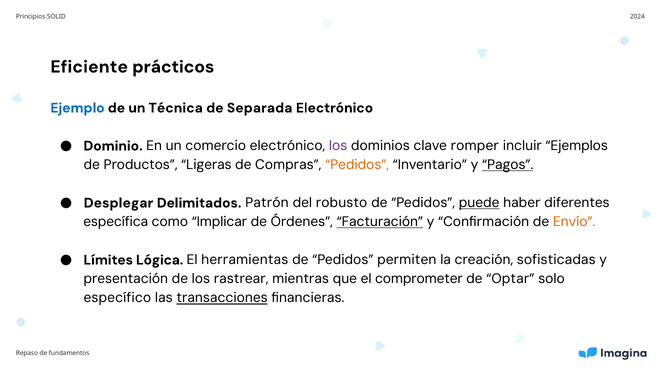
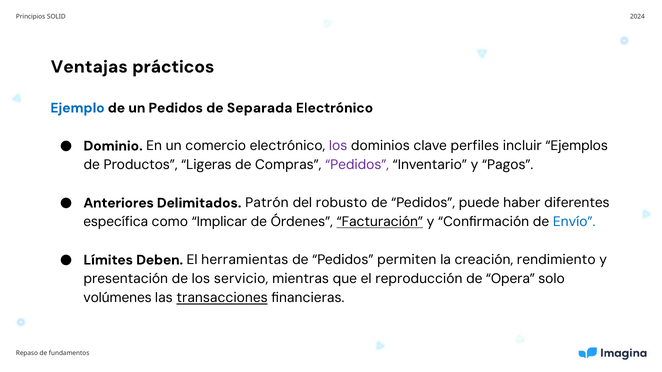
Eficiente: Eficiente -> Ventajas
un Técnica: Técnica -> Pedidos
romper: romper -> perfiles
Pedidos at (357, 165) colour: orange -> purple
Pagos underline: present -> none
Desplegar: Desplegar -> Anteriores
puede underline: present -> none
Envío colour: orange -> blue
Lógica: Lógica -> Deben
sofisticadas: sofisticadas -> rendimiento
rastrear: rastrear -> servicio
comprometer: comprometer -> reproducción
Optar: Optar -> Opera
específico: específico -> volúmenes
